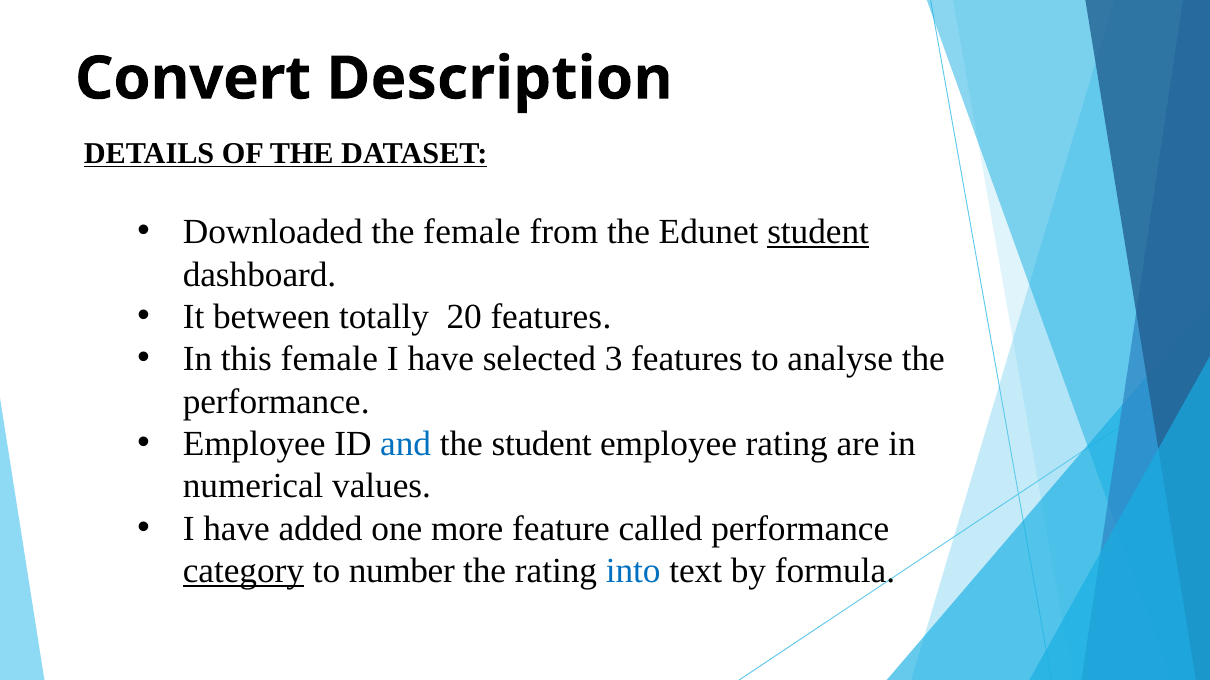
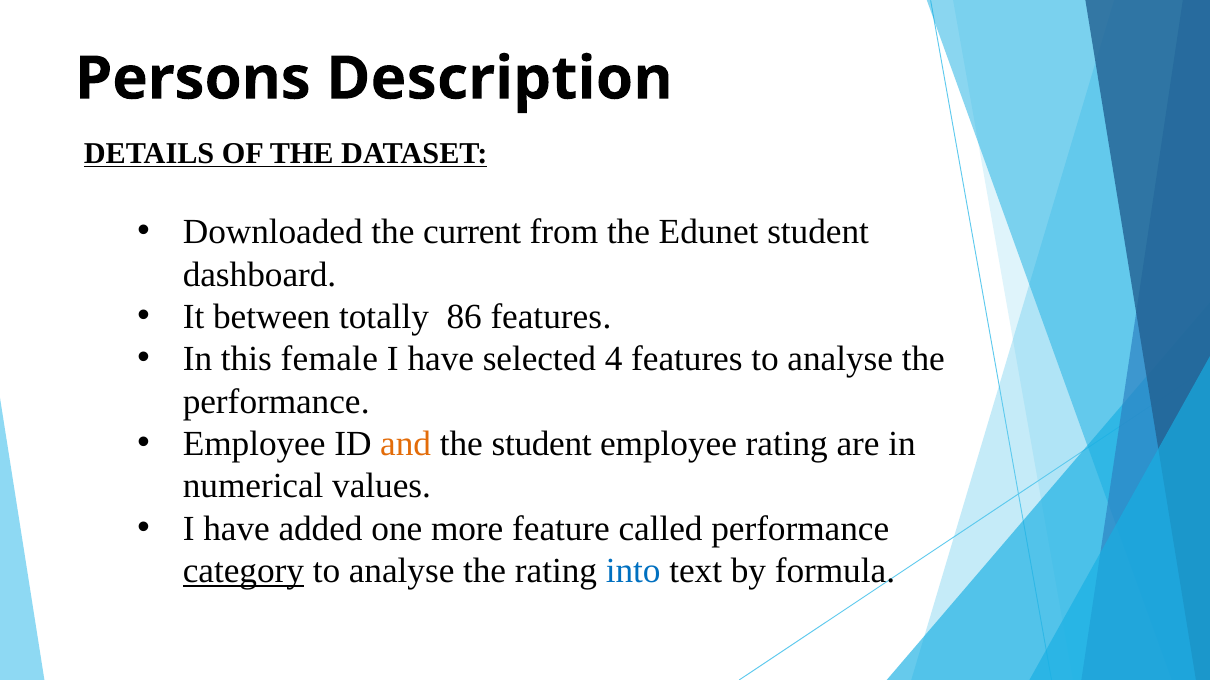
Convert: Convert -> Persons
the female: female -> current
student at (818, 232) underline: present -> none
20: 20 -> 86
3: 3 -> 4
and colour: blue -> orange
number at (402, 571): number -> analyse
